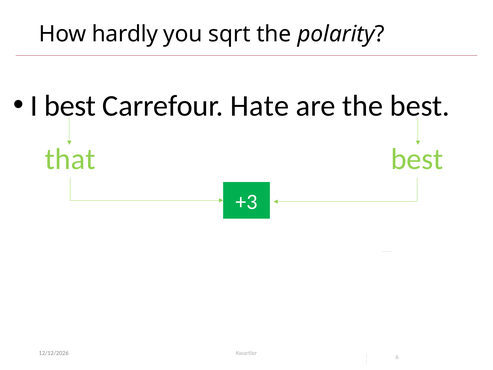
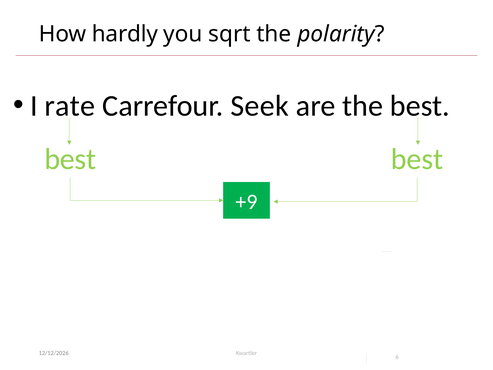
I best: best -> rate
Hate: Hate -> Seek
that at (70, 159): that -> best
+3: +3 -> +9
